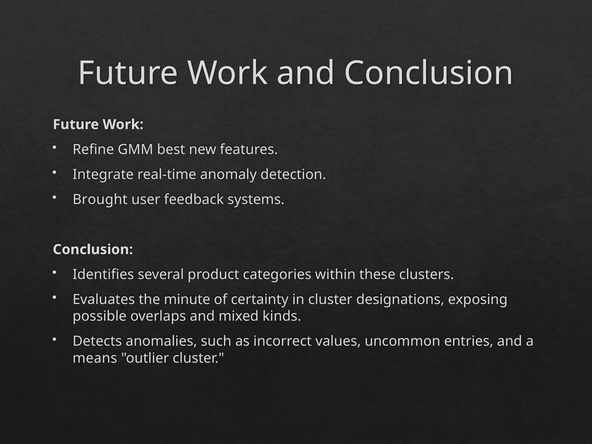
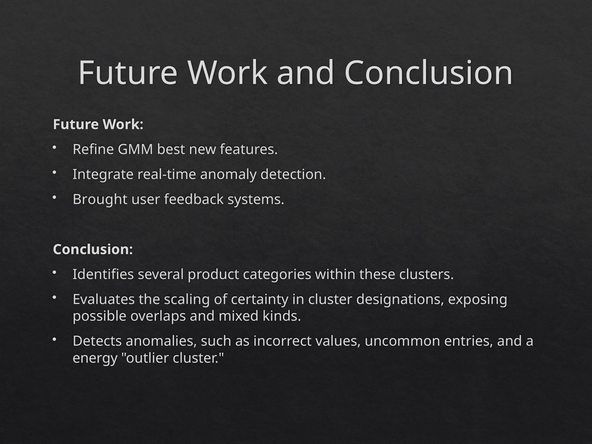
minute: minute -> scaling
means: means -> energy
